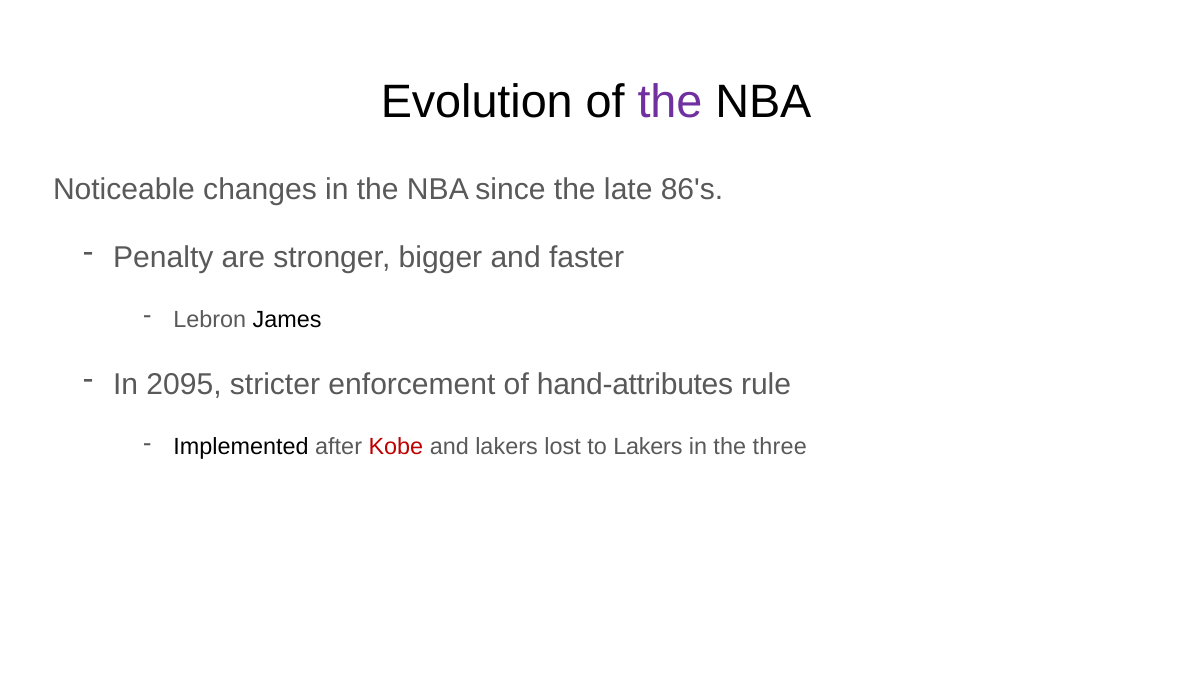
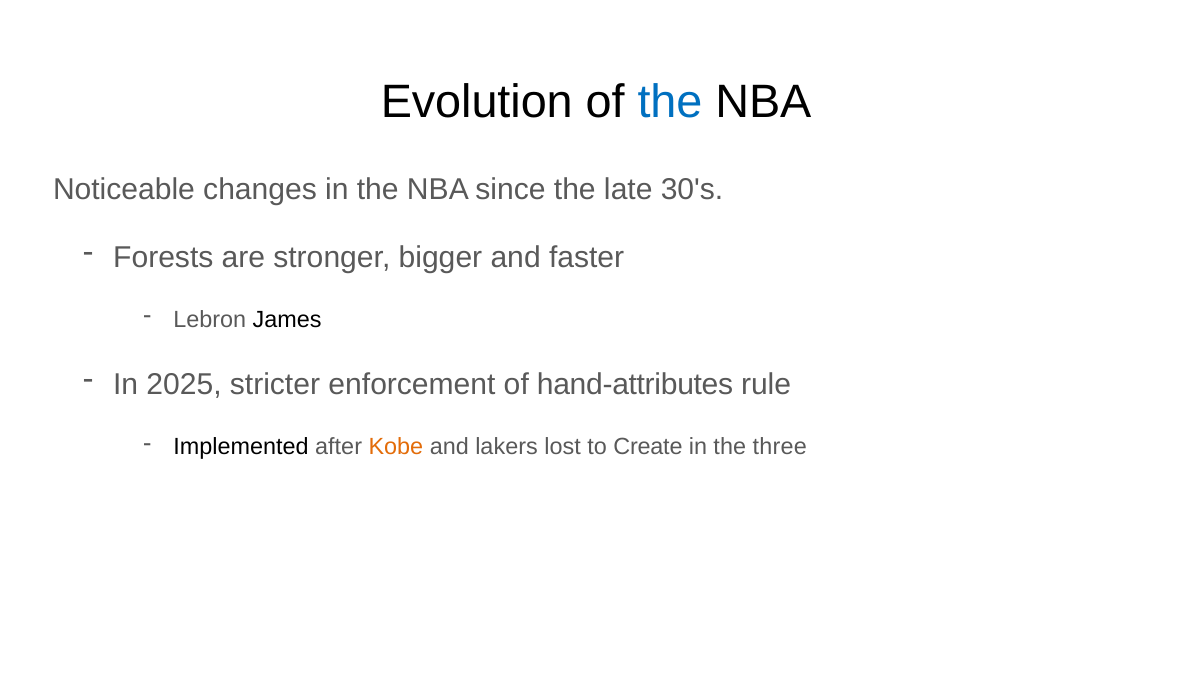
the at (670, 102) colour: purple -> blue
86's: 86's -> 30's
Penalty: Penalty -> Forests
2095: 2095 -> 2025
Kobe colour: red -> orange
to Lakers: Lakers -> Create
